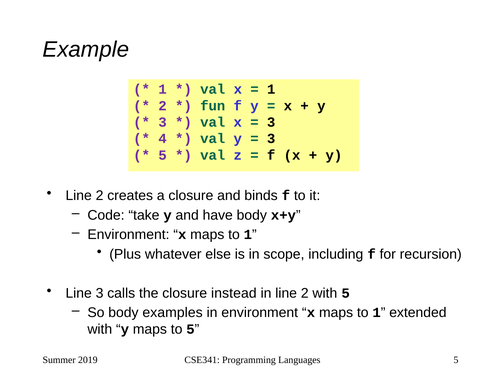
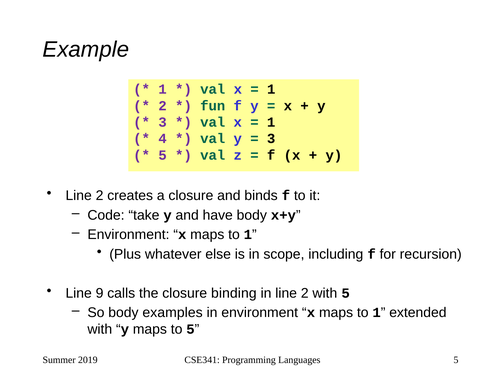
3 at (271, 122): 3 -> 1
Line 3: 3 -> 9
instead: instead -> binding
